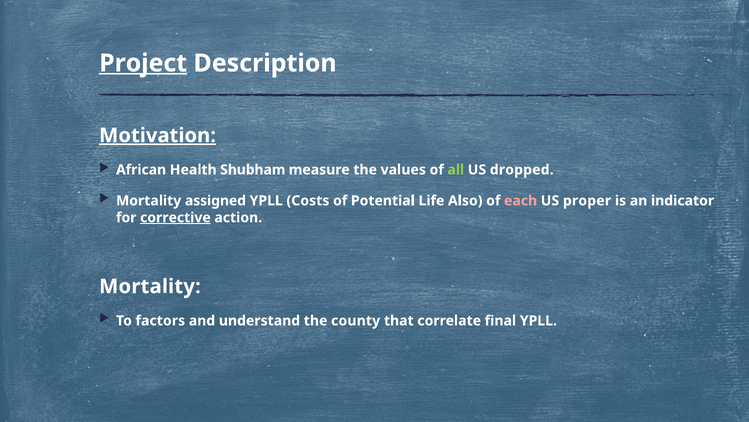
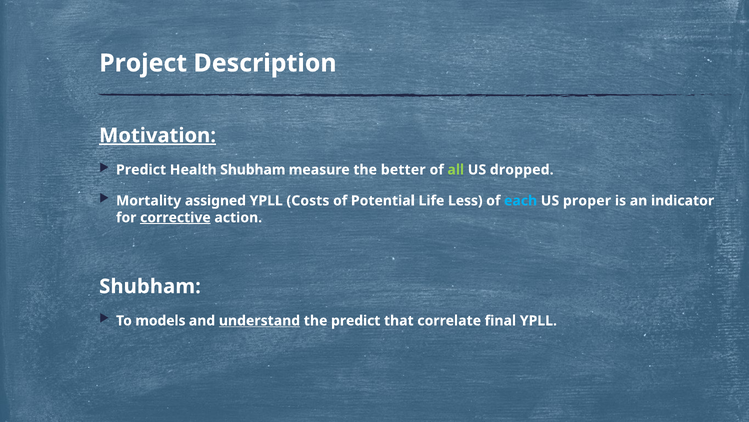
Project underline: present -> none
African at (141, 170): African -> Predict
values: values -> better
Also: Also -> Less
each colour: pink -> light blue
Mortality at (150, 286): Mortality -> Shubham
factors: factors -> models
understand underline: none -> present
the county: county -> predict
